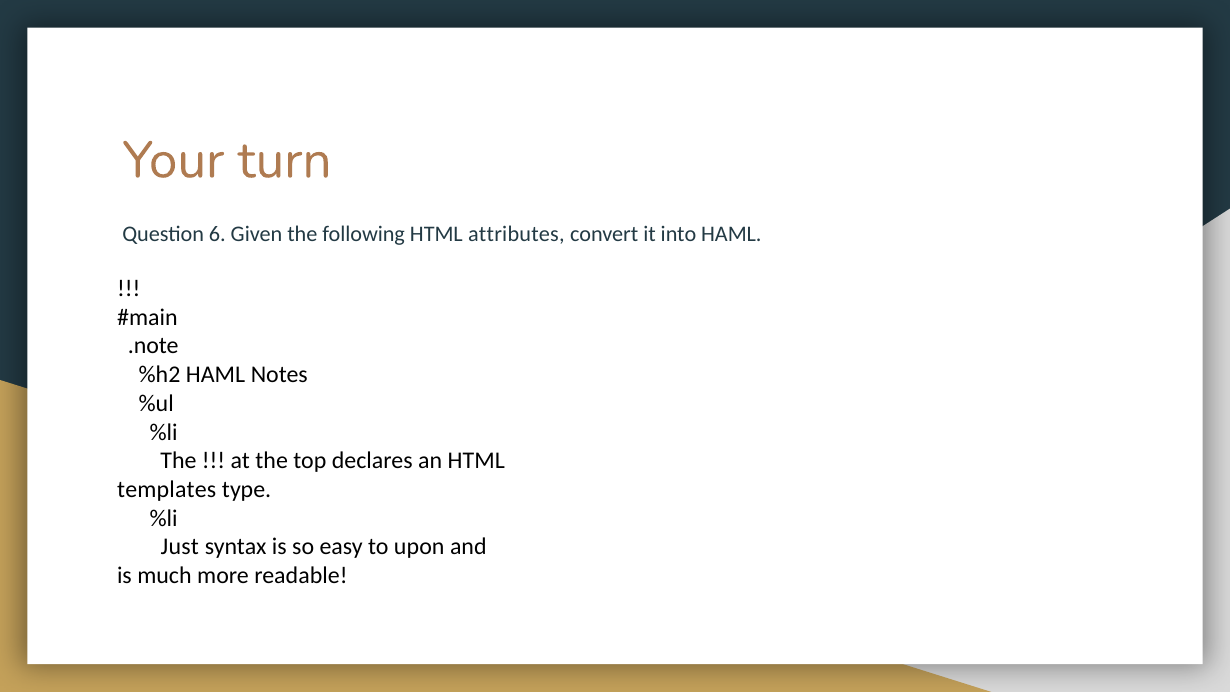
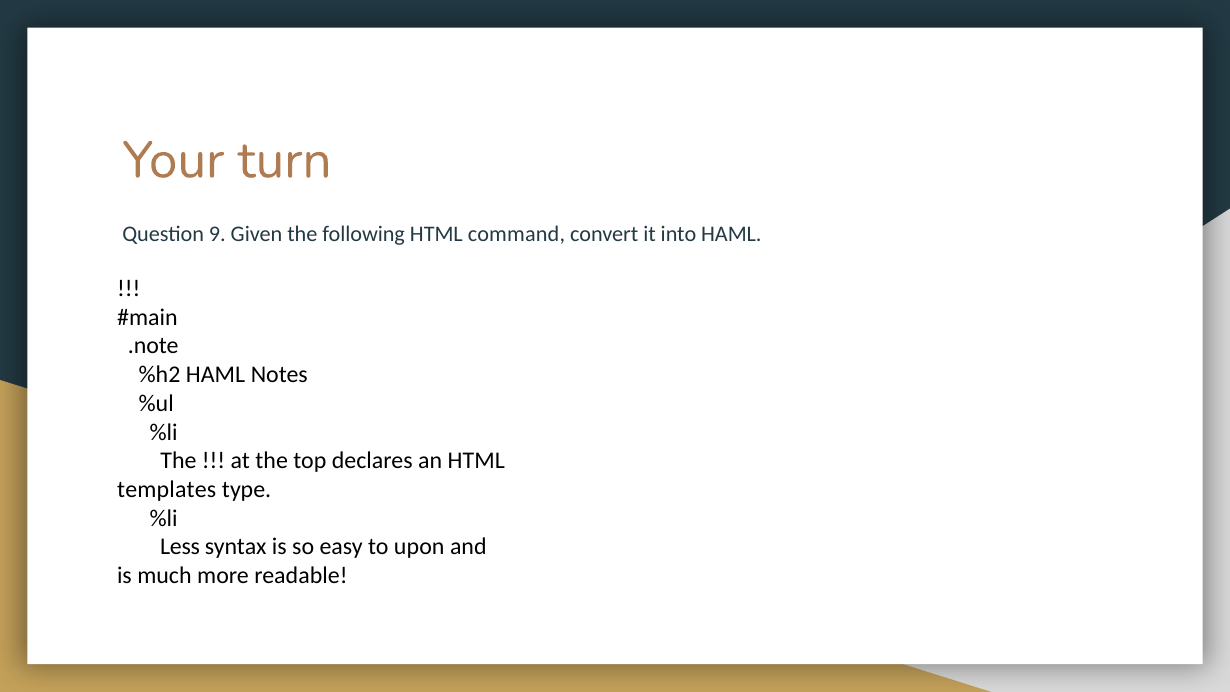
6: 6 -> 9
attributes: attributes -> command
Just: Just -> Less
